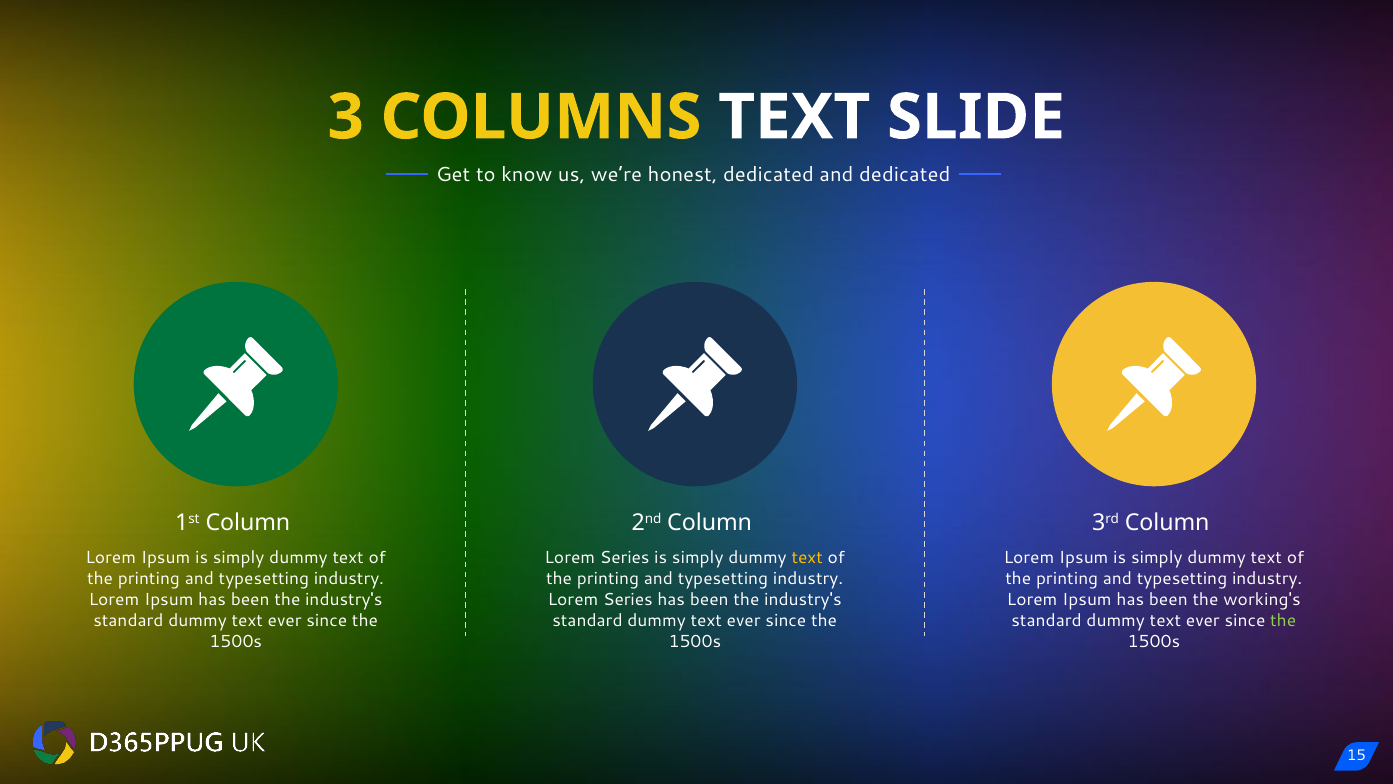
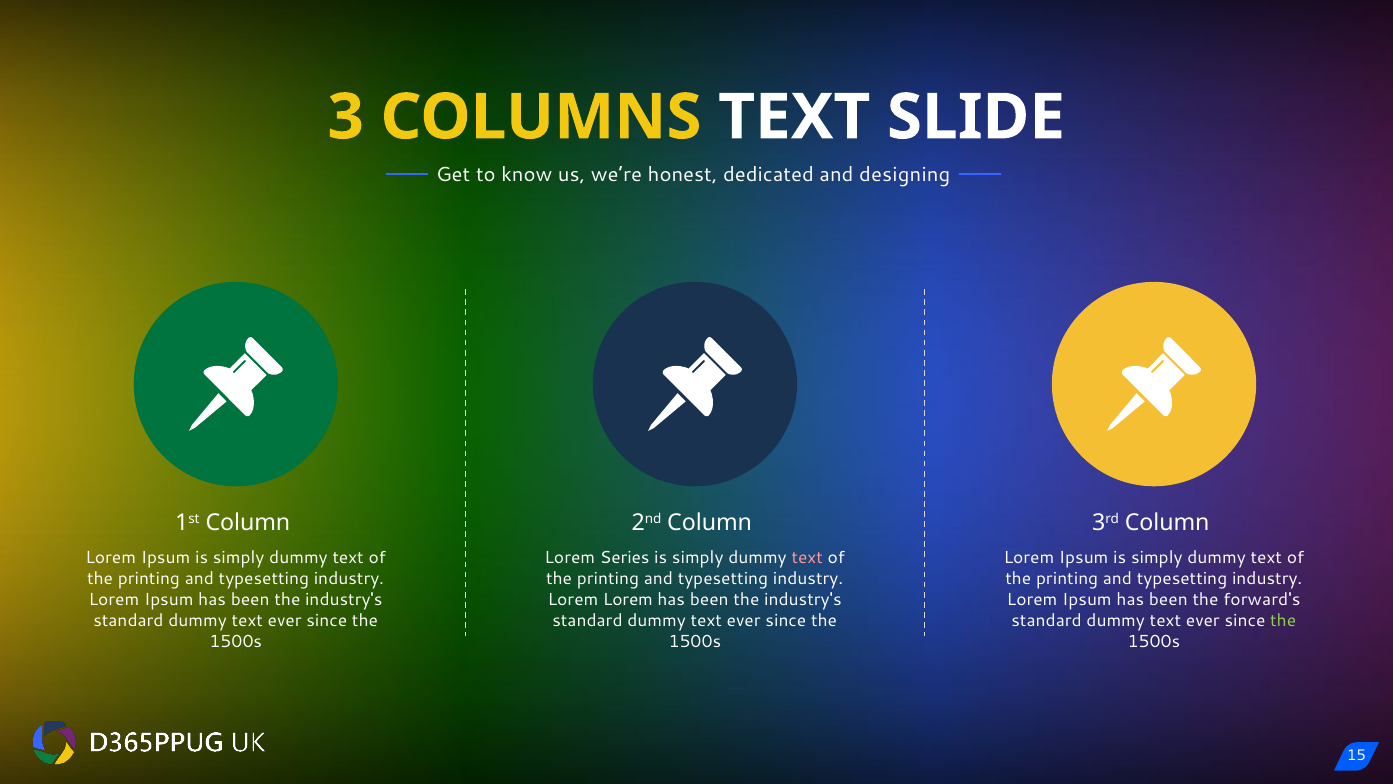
and dedicated: dedicated -> designing
text at (807, 557) colour: yellow -> pink
Series at (628, 599): Series -> Lorem
working's: working's -> forward's
